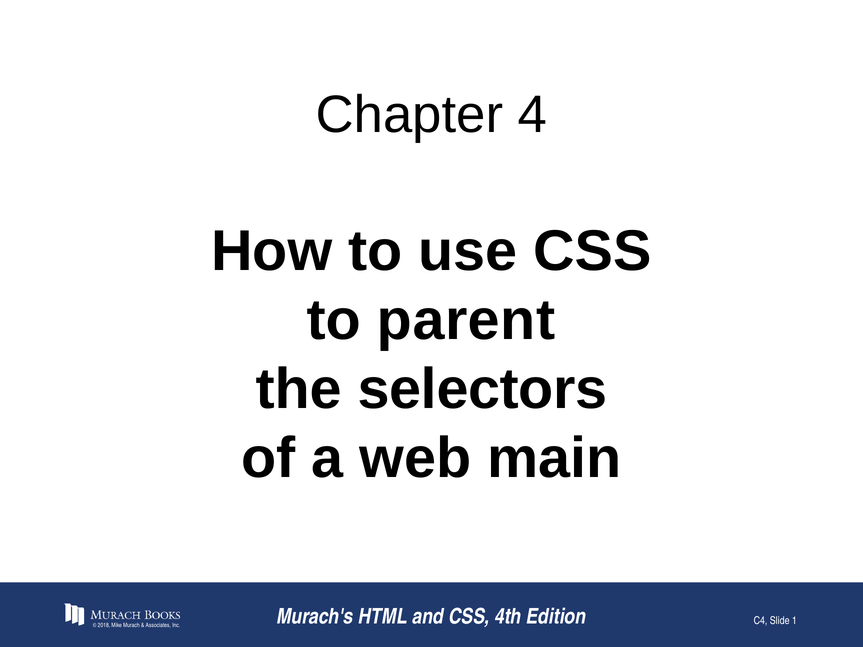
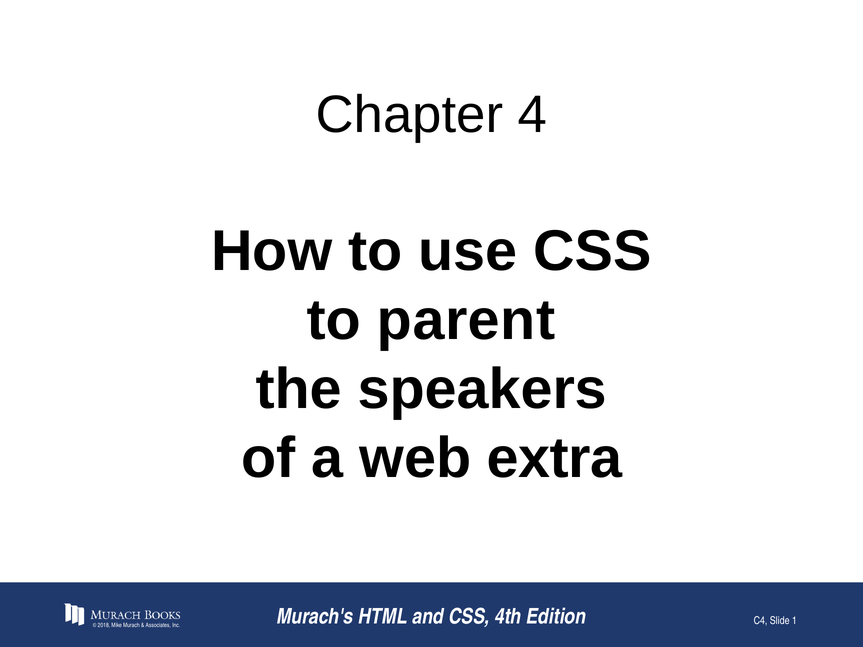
selectors: selectors -> speakers
main: main -> extra
